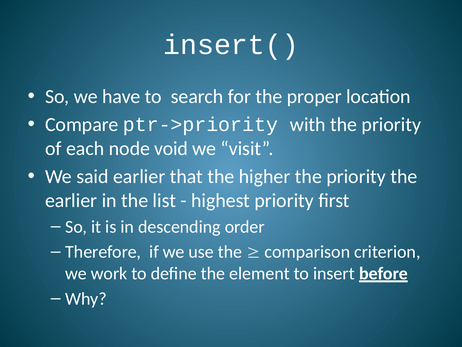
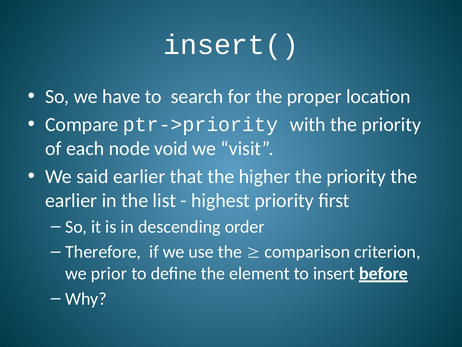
work: work -> prior
